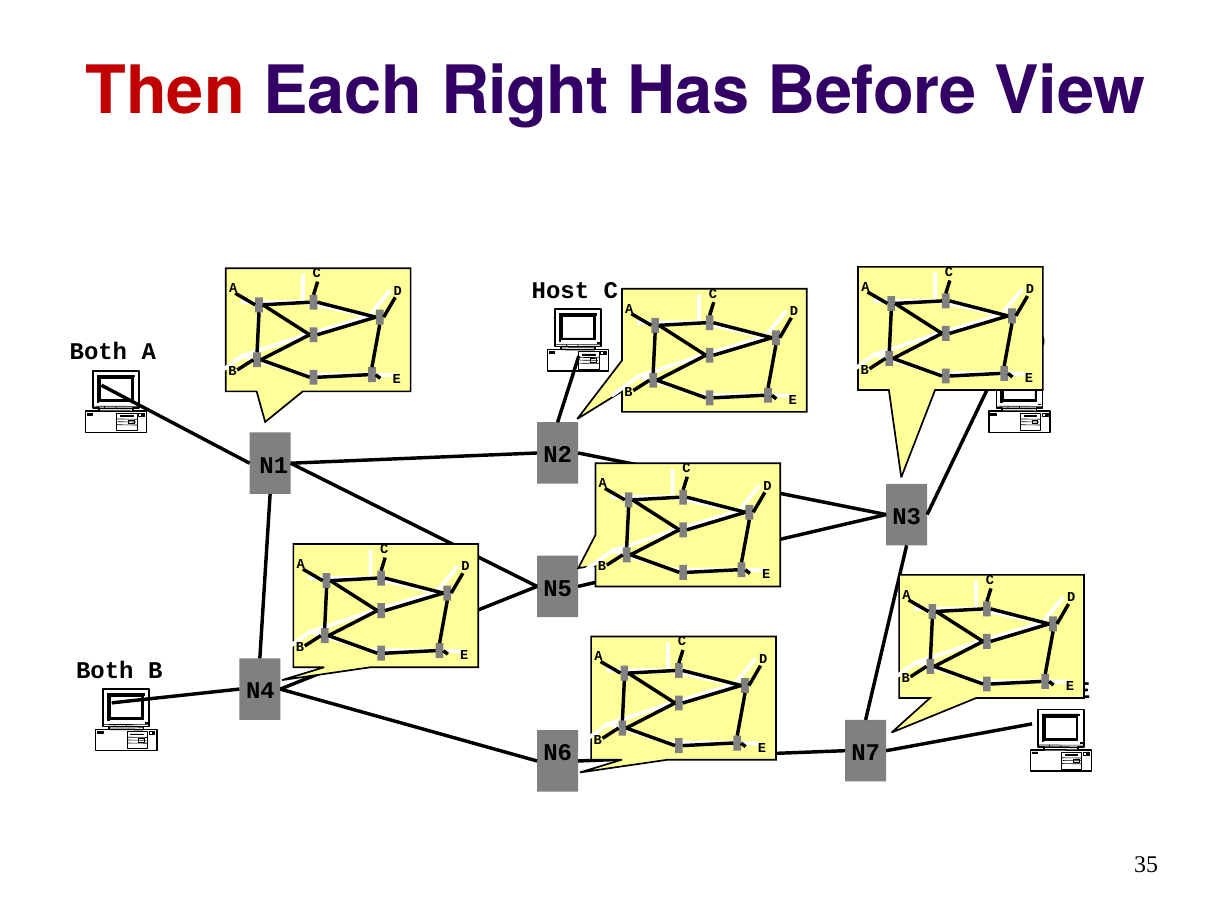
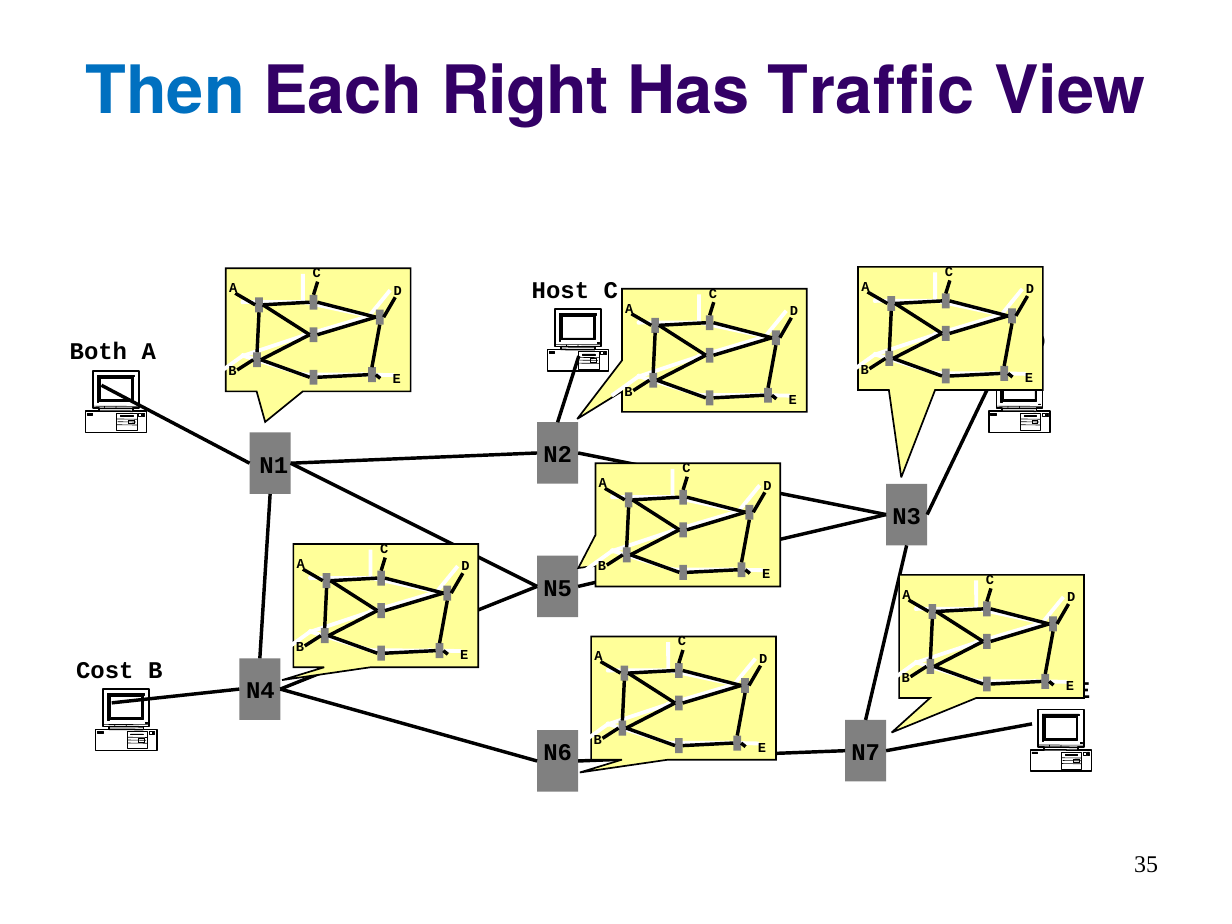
Then colour: red -> blue
Before: Before -> Traffic
Both at (105, 671): Both -> Cost
